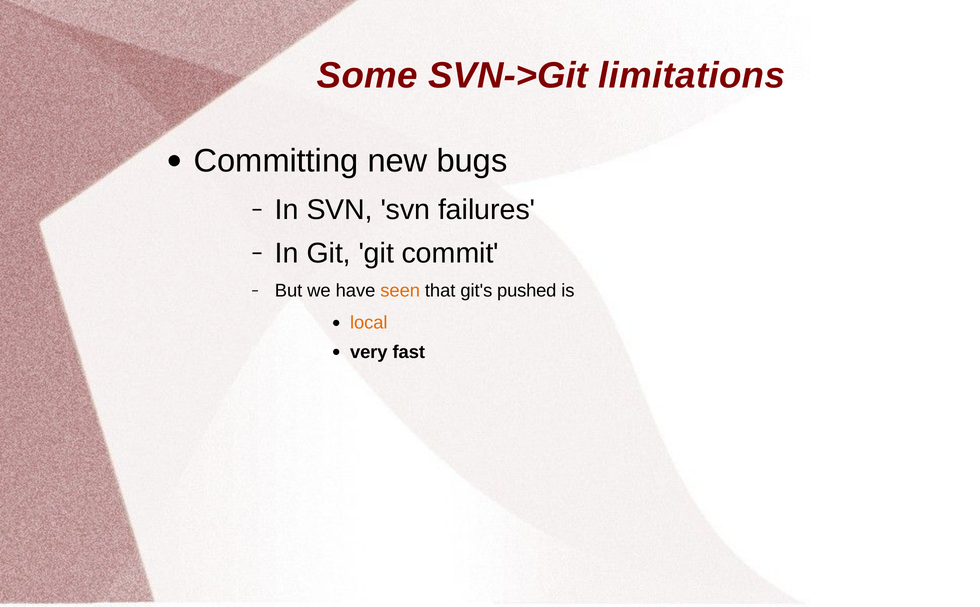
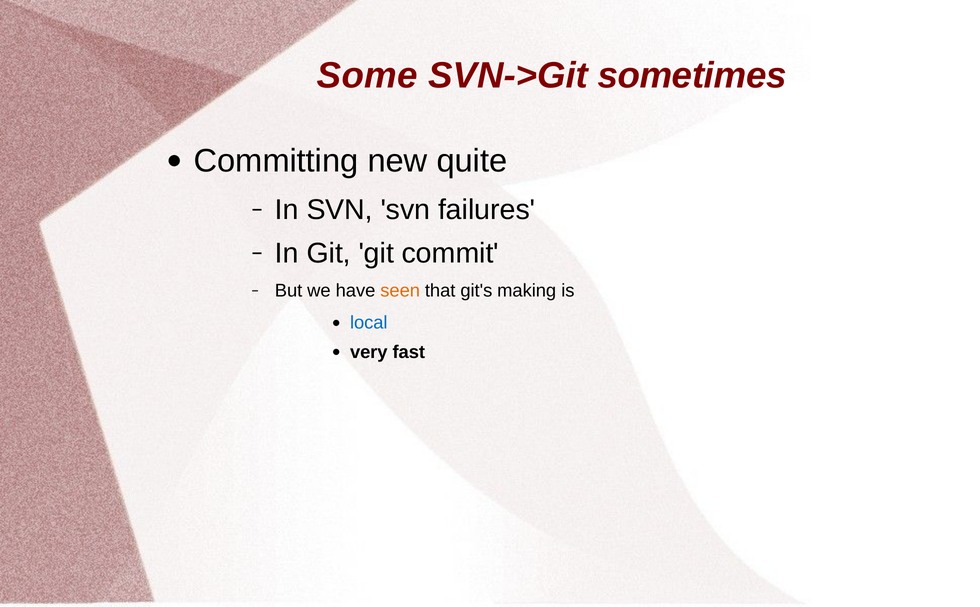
limitations: limitations -> sometimes
bugs: bugs -> quite
pushed: pushed -> making
local colour: orange -> blue
